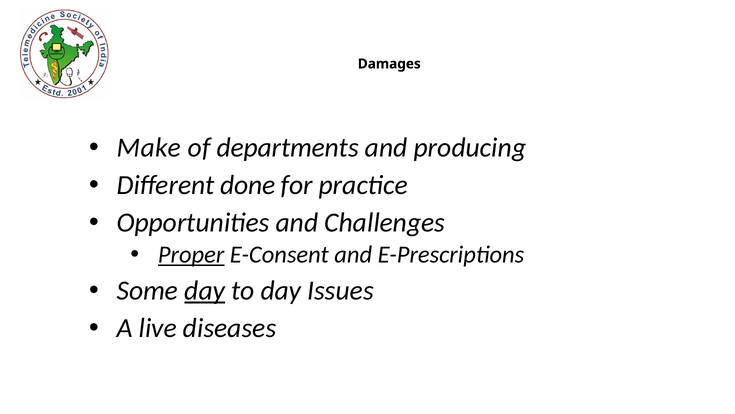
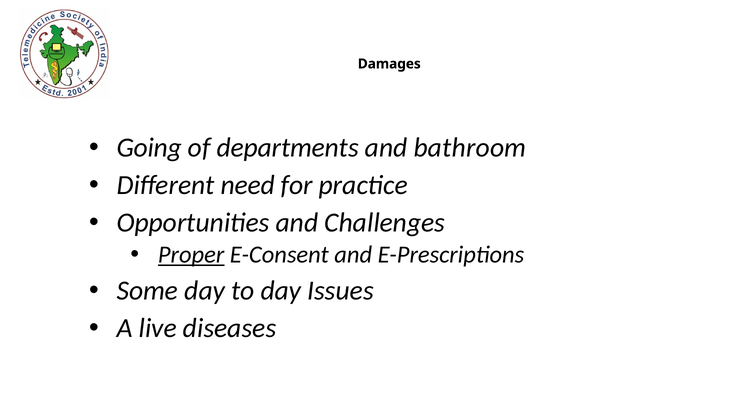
Make: Make -> Going
producing: producing -> bathroom
done: done -> need
day at (205, 290) underline: present -> none
